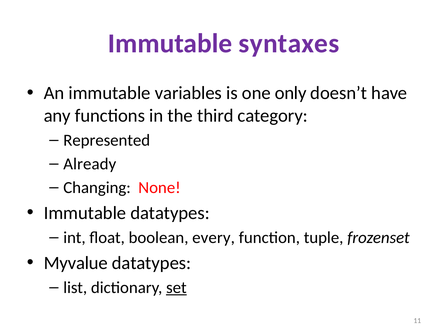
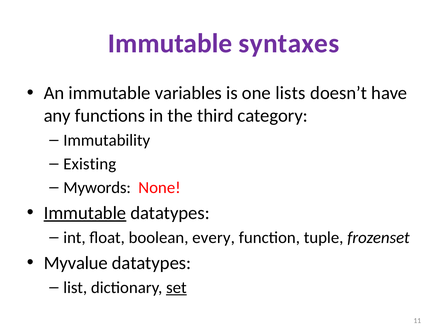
only: only -> lists
Represented: Represented -> Immutability
Already: Already -> Existing
Changing: Changing -> Mywords
Immutable at (85, 213) underline: none -> present
